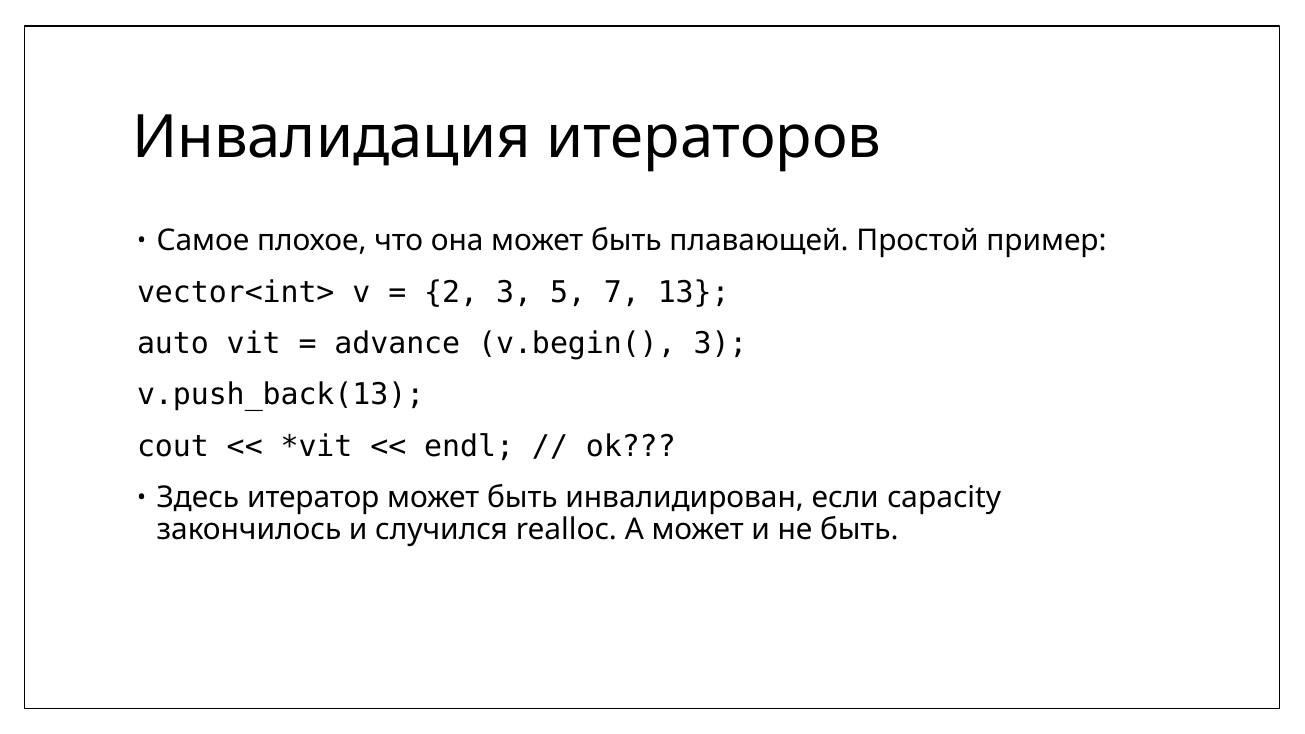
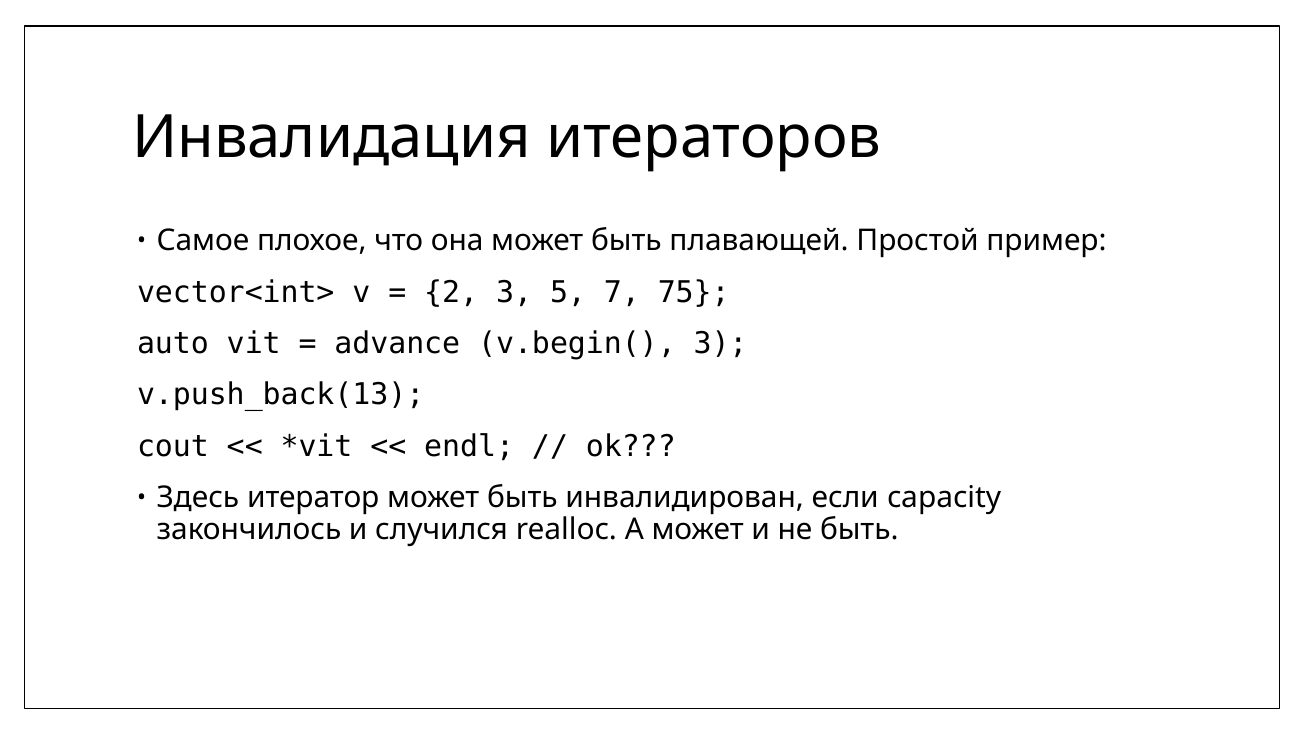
13: 13 -> 75
